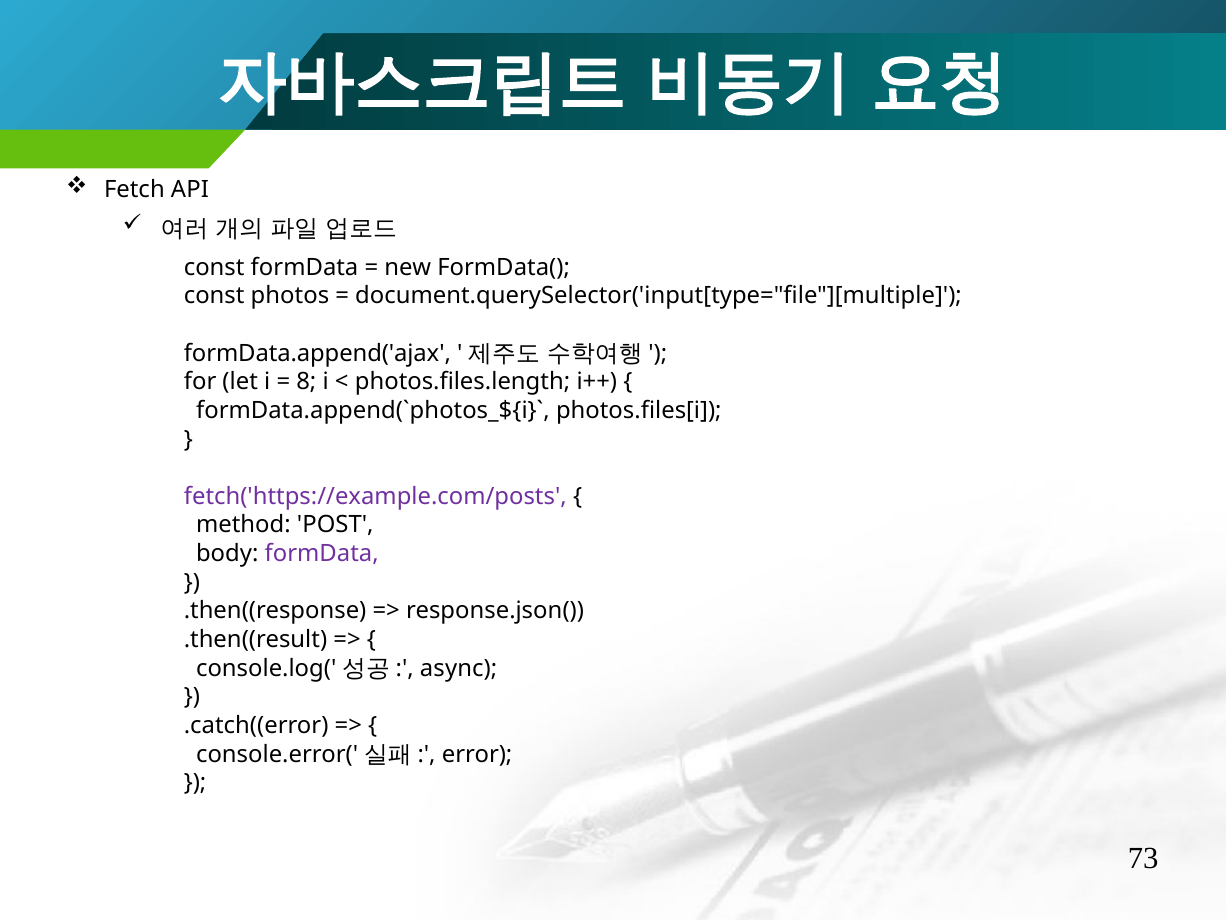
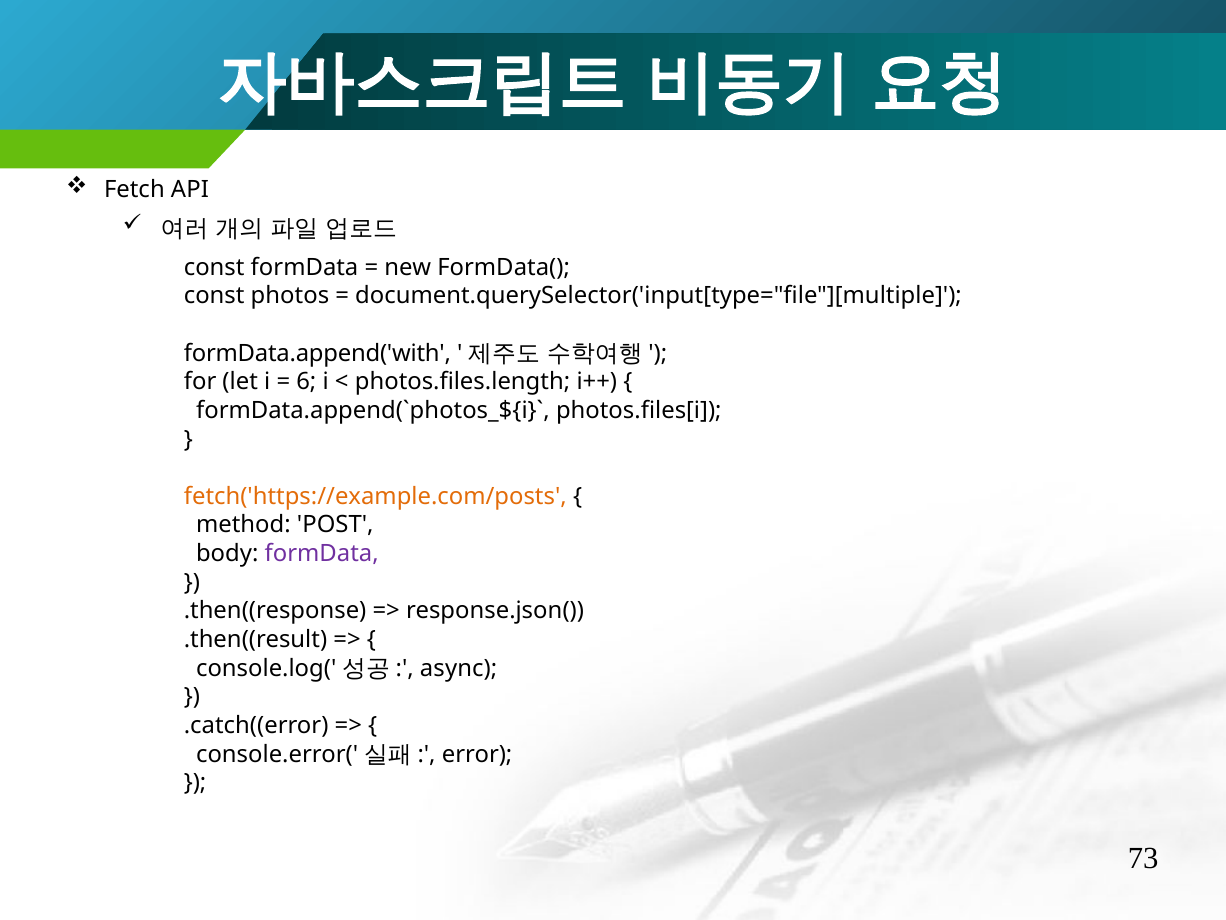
formData.append('ajax: formData.append('ajax -> formData.append('with
8: 8 -> 6
fetch('https://example.com/posts colour: purple -> orange
